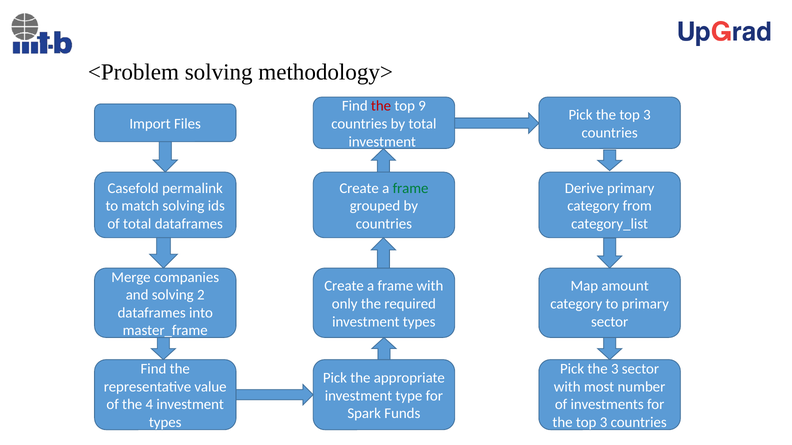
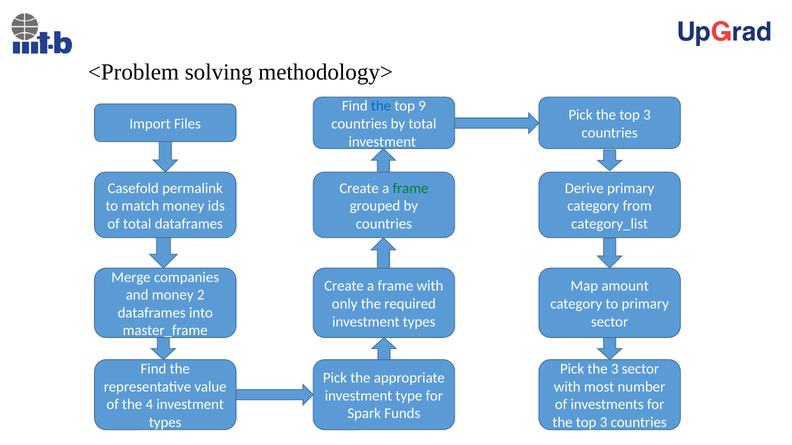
the at (381, 106) colour: red -> blue
match solving: solving -> money
and solving: solving -> money
